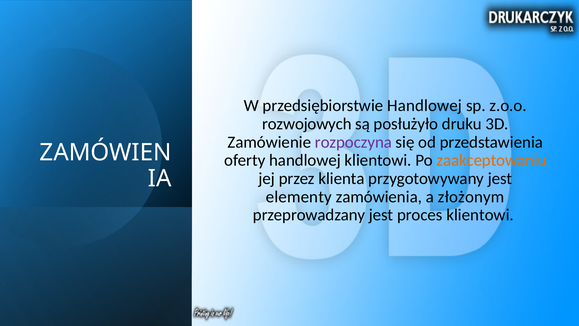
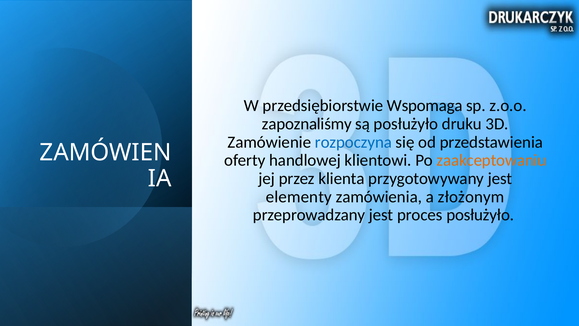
przedsiębiorstwie Handlowej: Handlowej -> Wspomaga
rozwojowych: rozwojowych -> zapoznaliśmy
rozpoczyna colour: purple -> blue
proces klientowi: klientowi -> posłużyło
